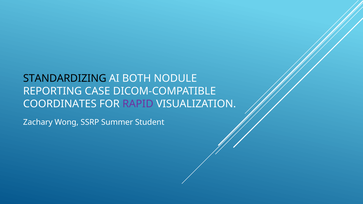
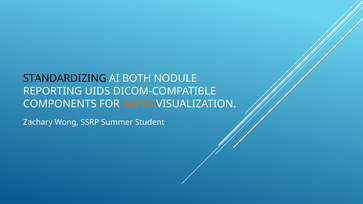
CASE: CASE -> UIDS
COORDINATES: COORDINATES -> COMPONENTS
RAPID colour: purple -> orange
